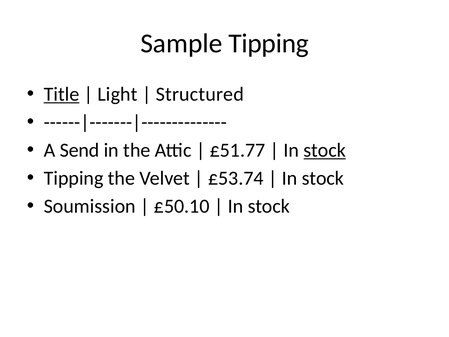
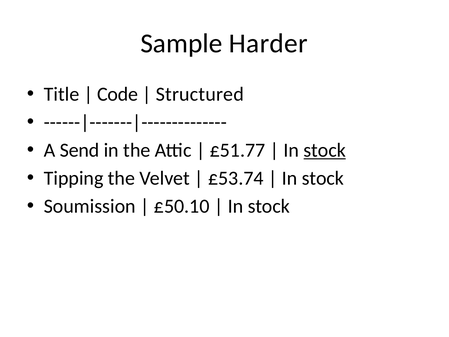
Sample Tipping: Tipping -> Harder
Title underline: present -> none
Light: Light -> Code
